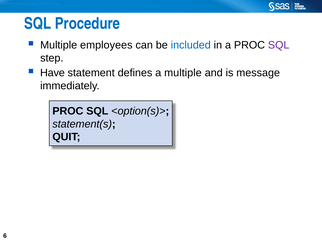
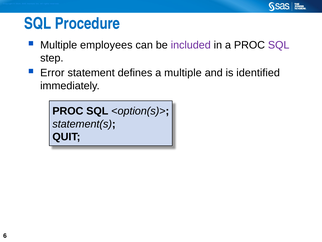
included colour: blue -> purple
Have: Have -> Error
message: message -> identified
